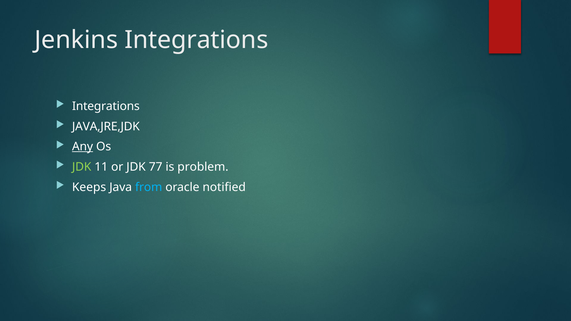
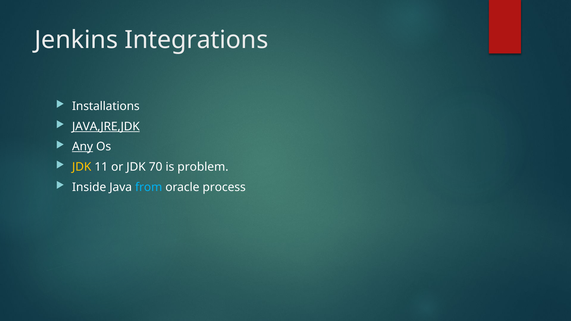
Integrations at (106, 106): Integrations -> Installations
JAVA,JRE,JDK underline: none -> present
JDK at (82, 167) colour: light green -> yellow
77: 77 -> 70
Keeps: Keeps -> Inside
notified: notified -> process
